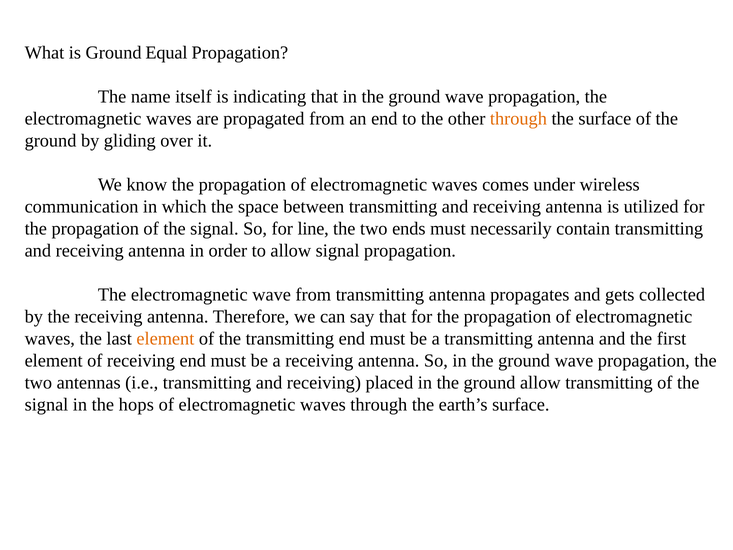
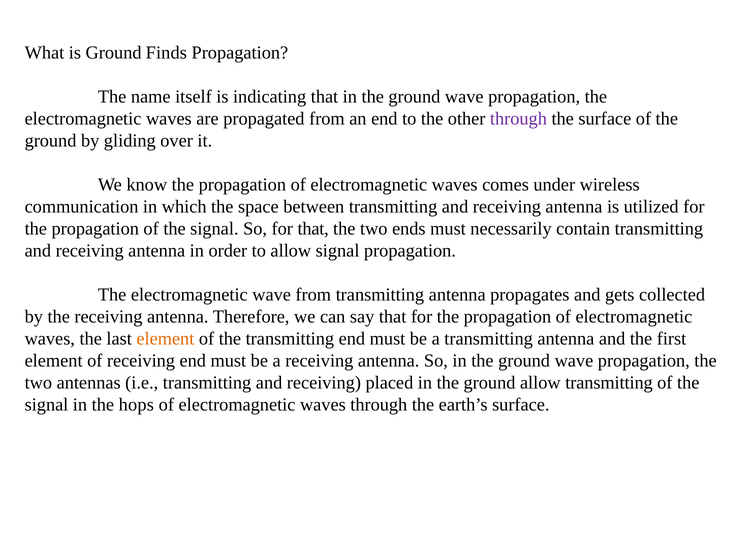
Equal: Equal -> Finds
through at (518, 118) colour: orange -> purple
for line: line -> that
